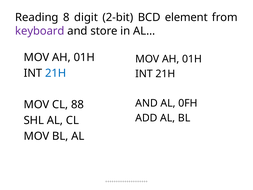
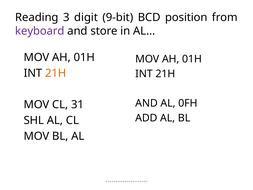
8: 8 -> 3
2-bit: 2-bit -> 9-bit
element: element -> position
21H at (56, 73) colour: blue -> orange
88: 88 -> 31
